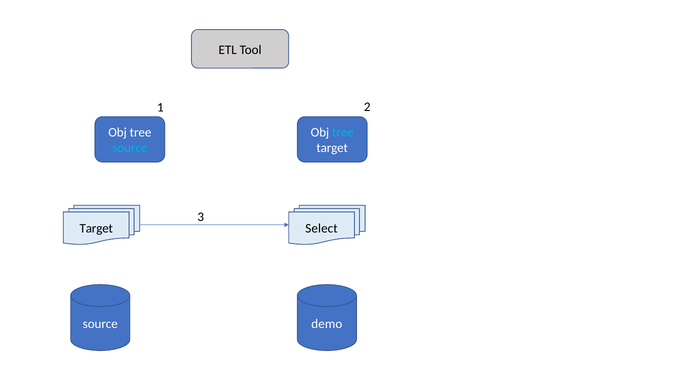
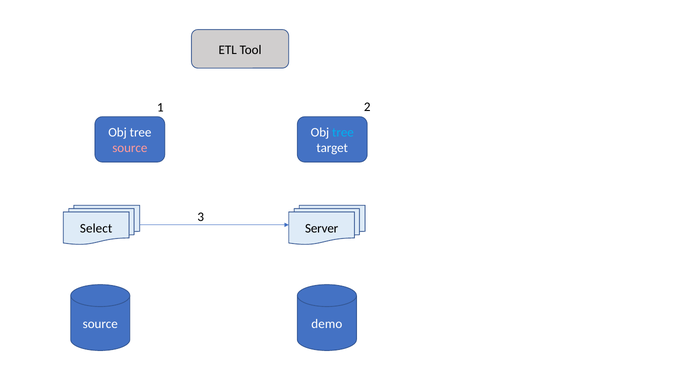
source at (130, 148) colour: light blue -> pink
Target at (96, 228): Target -> Select
Select: Select -> Server
